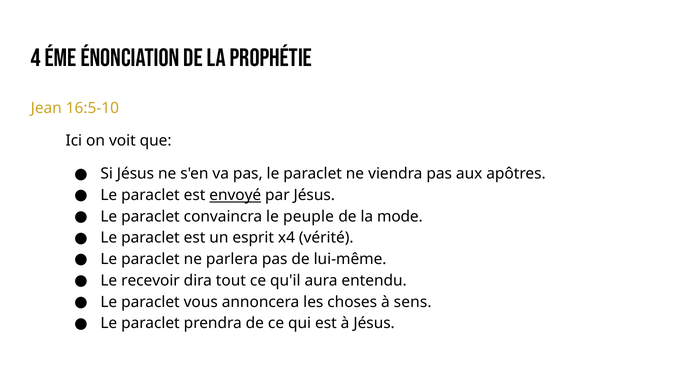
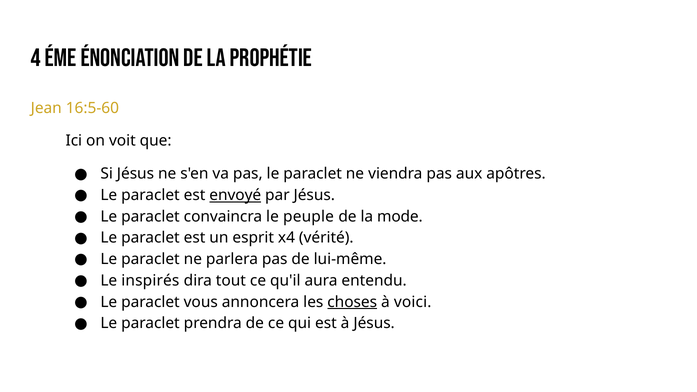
16:5-10: 16:5-10 -> 16:5-60
recevoir: recevoir -> inspirés
choses underline: none -> present
sens: sens -> voici
